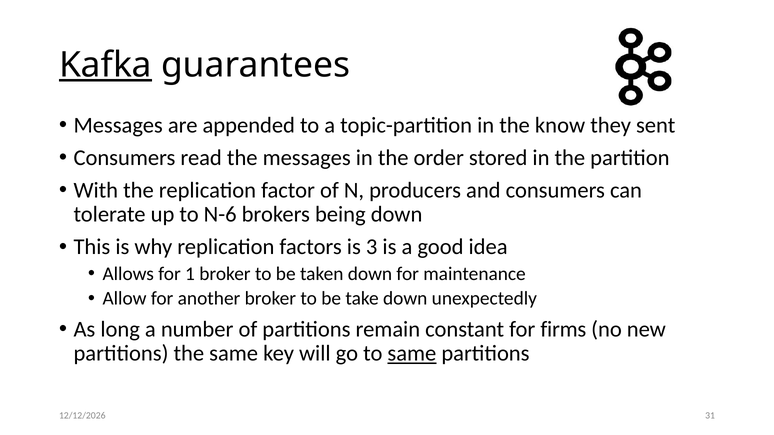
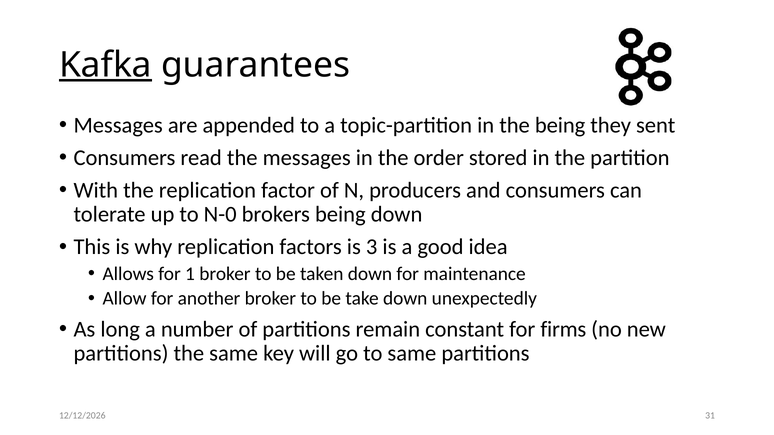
the know: know -> being
N-6: N-6 -> N-0
same at (412, 354) underline: present -> none
